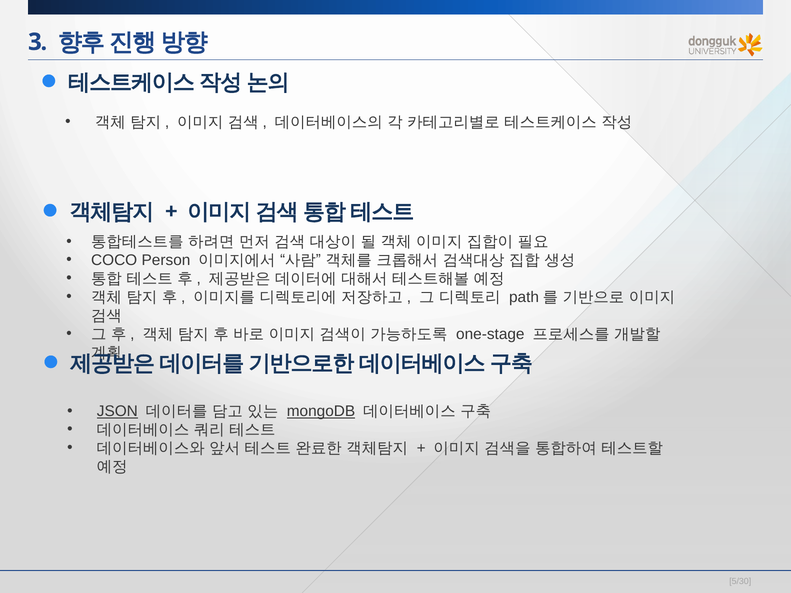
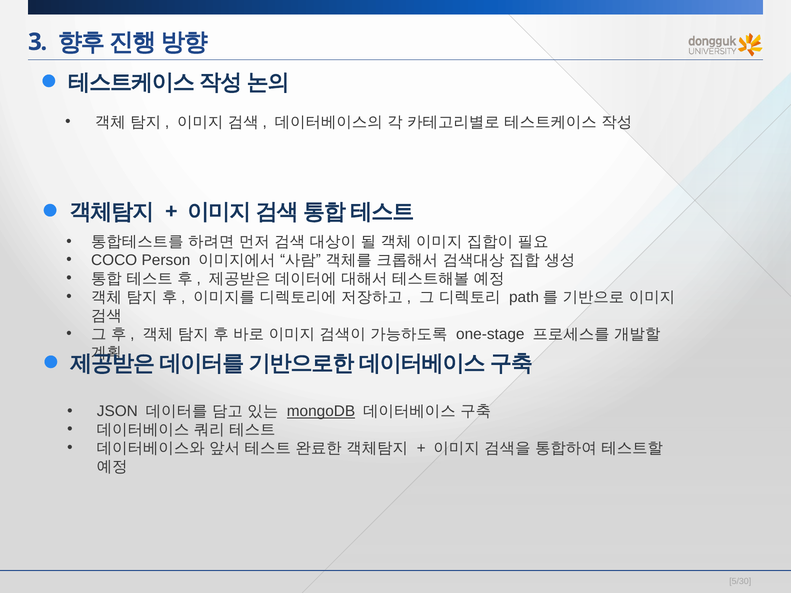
JSON underline: present -> none
